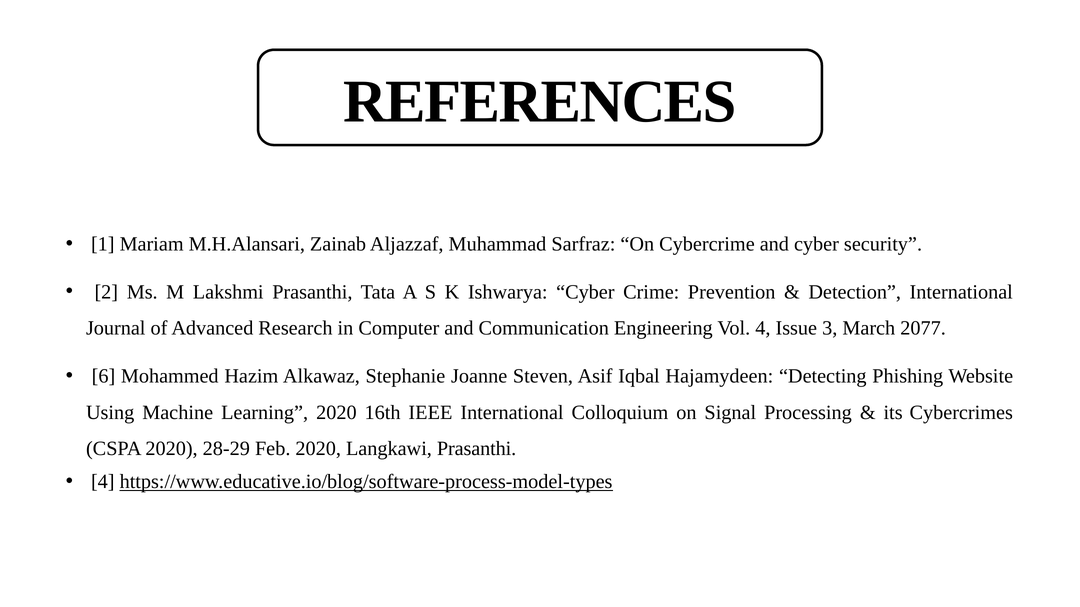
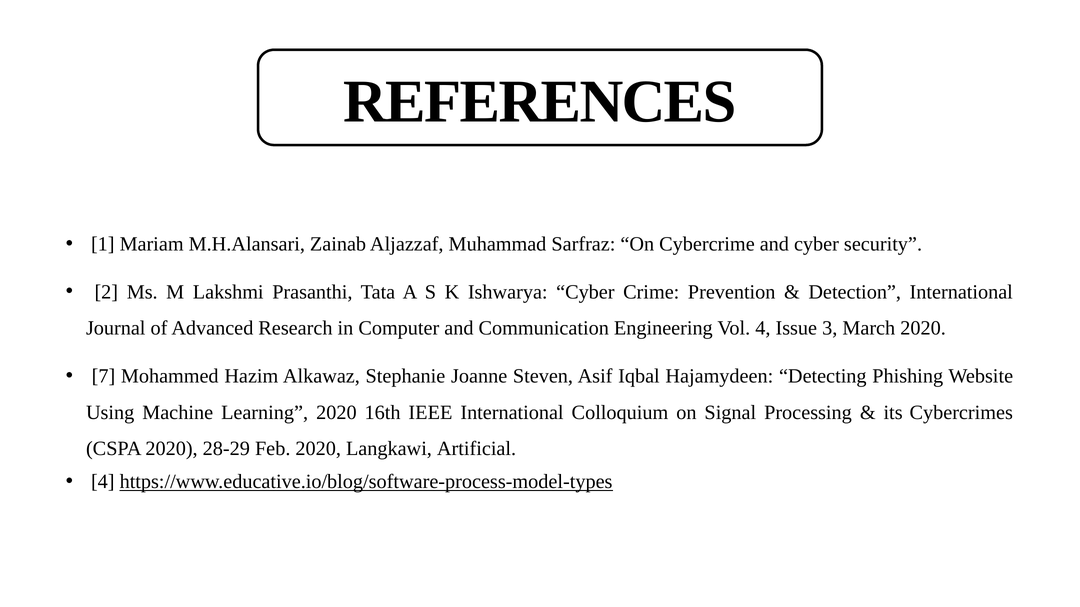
March 2077: 2077 -> 2020
6: 6 -> 7
Langkawi Prasanthi: Prasanthi -> Artificial
